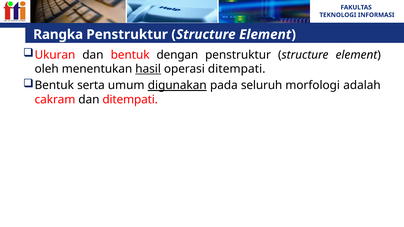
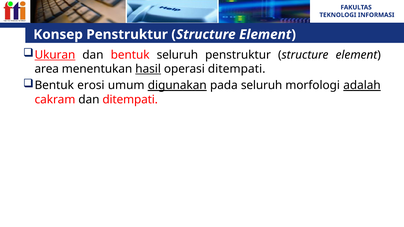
Rangka: Rangka -> Konsep
Ukuran underline: none -> present
bentuk dengan: dengan -> seluruh
oleh: oleh -> area
serta: serta -> erosi
adalah underline: none -> present
